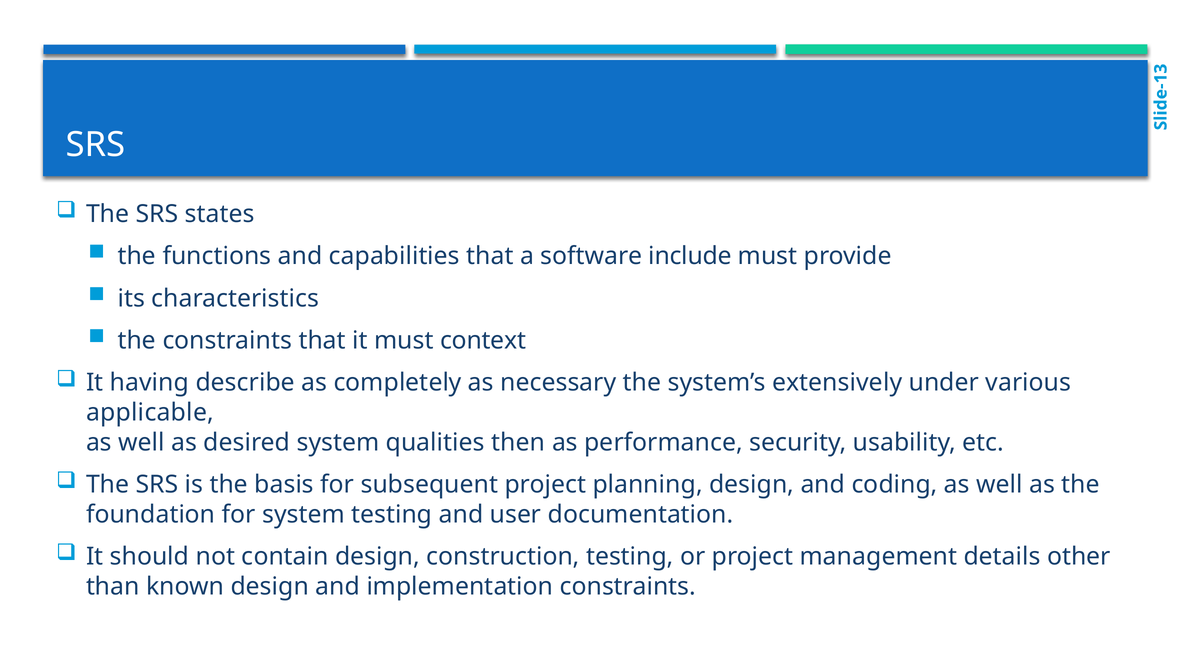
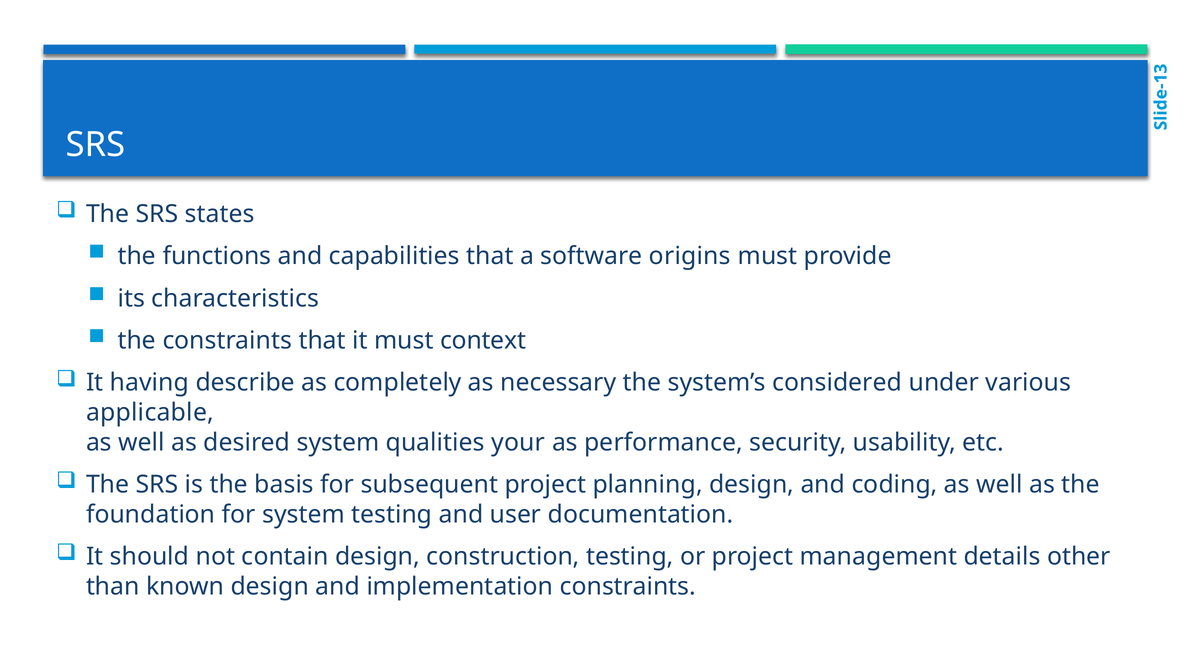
include: include -> origins
extensively: extensively -> considered
then: then -> your
